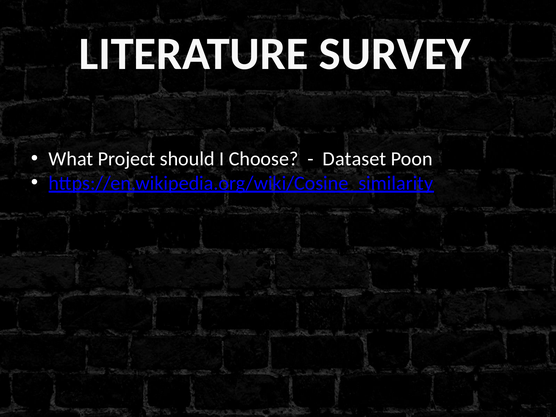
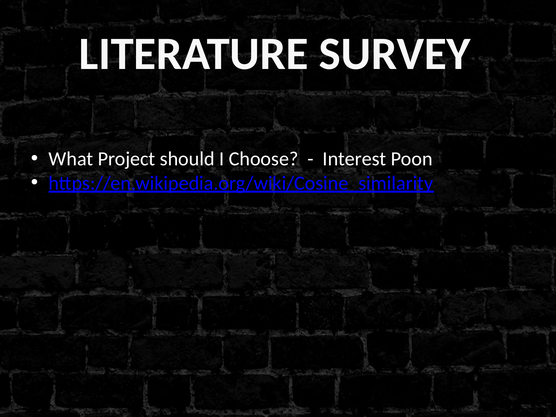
Dataset: Dataset -> Interest
